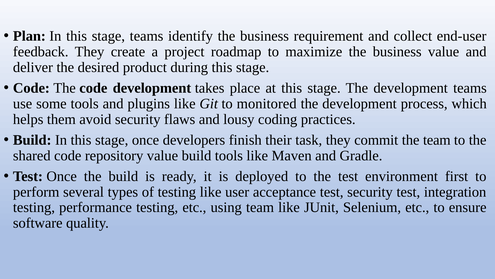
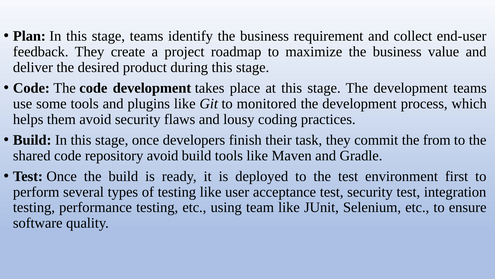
the team: team -> from
repository value: value -> avoid
